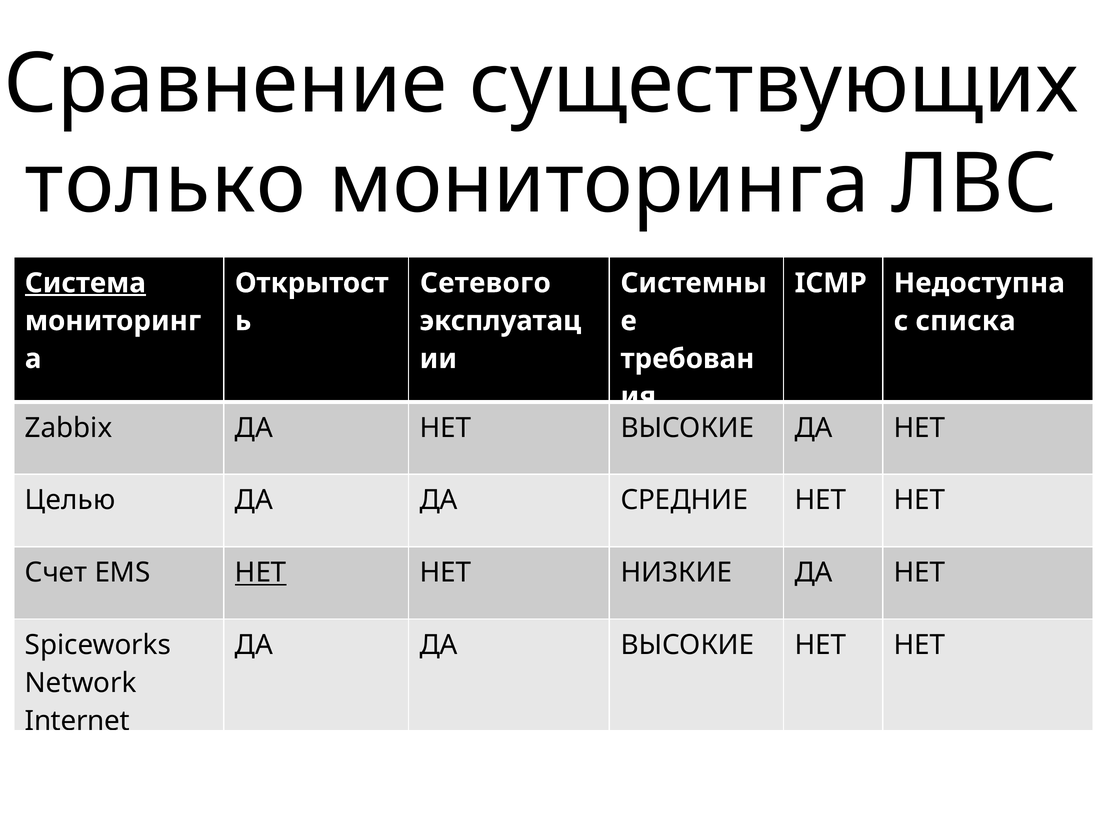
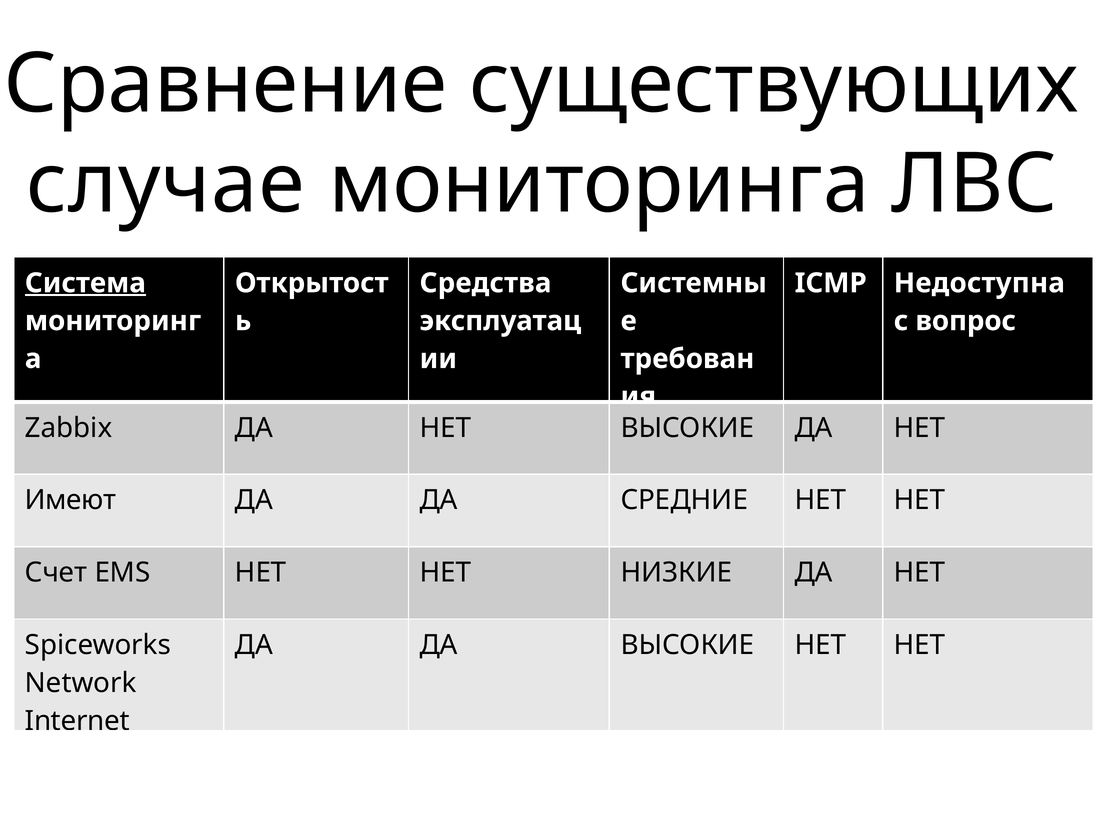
только: только -> случае
Сетевого: Сетевого -> Средства
списка: списка -> вопрос
Целью: Целью -> Имеют
НЕТ at (261, 573) underline: present -> none
